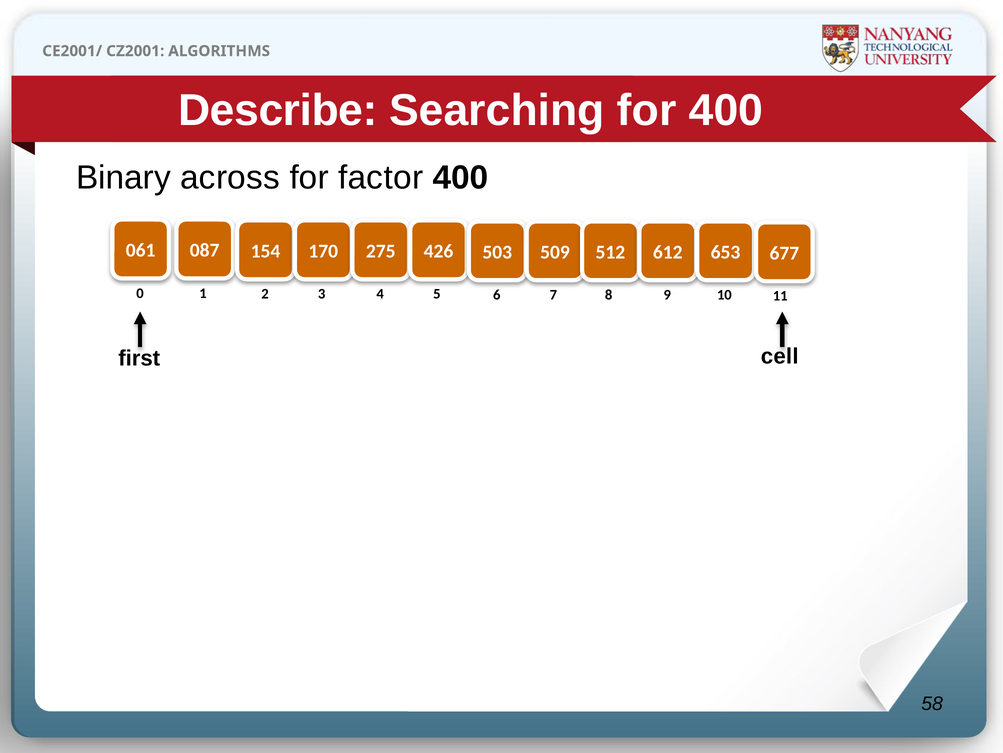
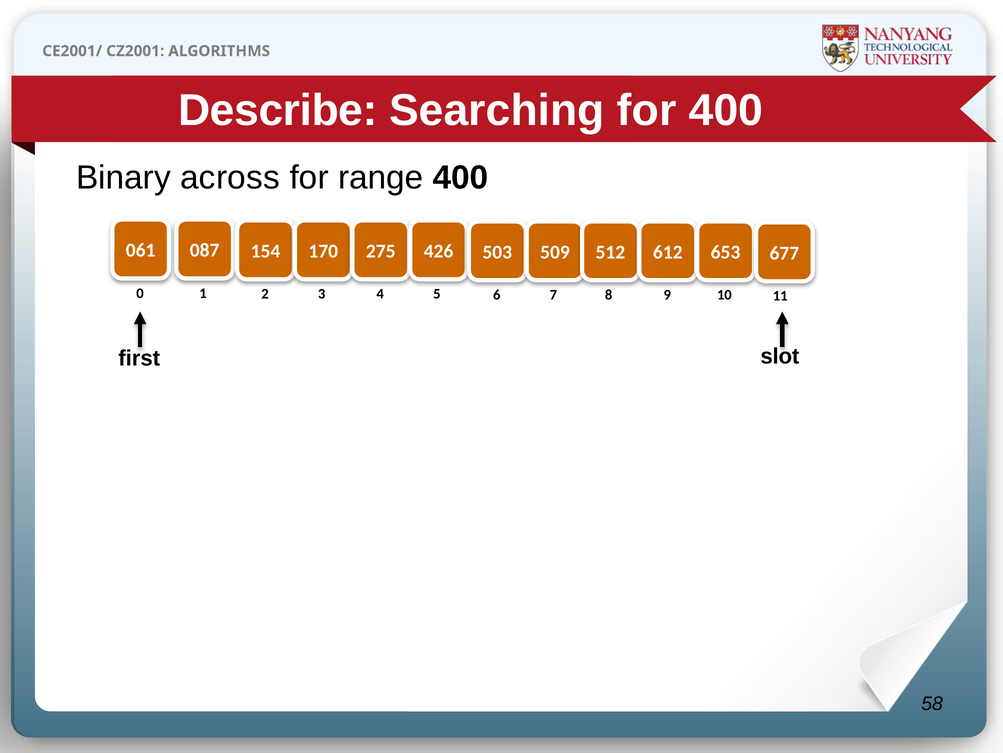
factor: factor -> range
cell: cell -> slot
